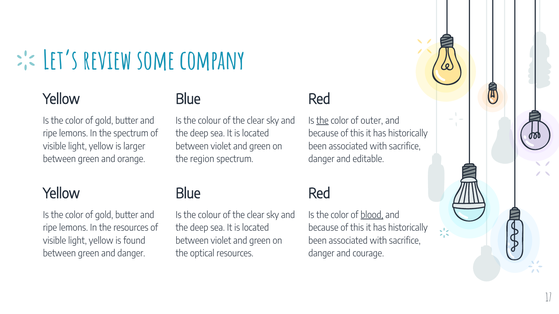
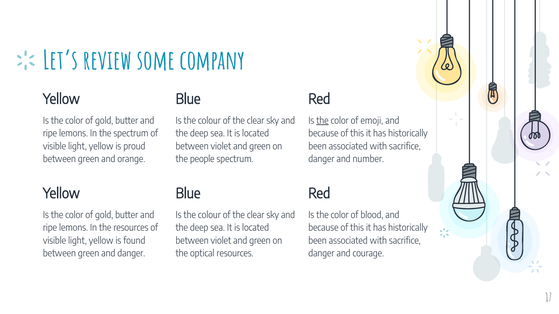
outer: outer -> emoji
larger: larger -> proud
region: region -> people
editable: editable -> number
blood underline: present -> none
